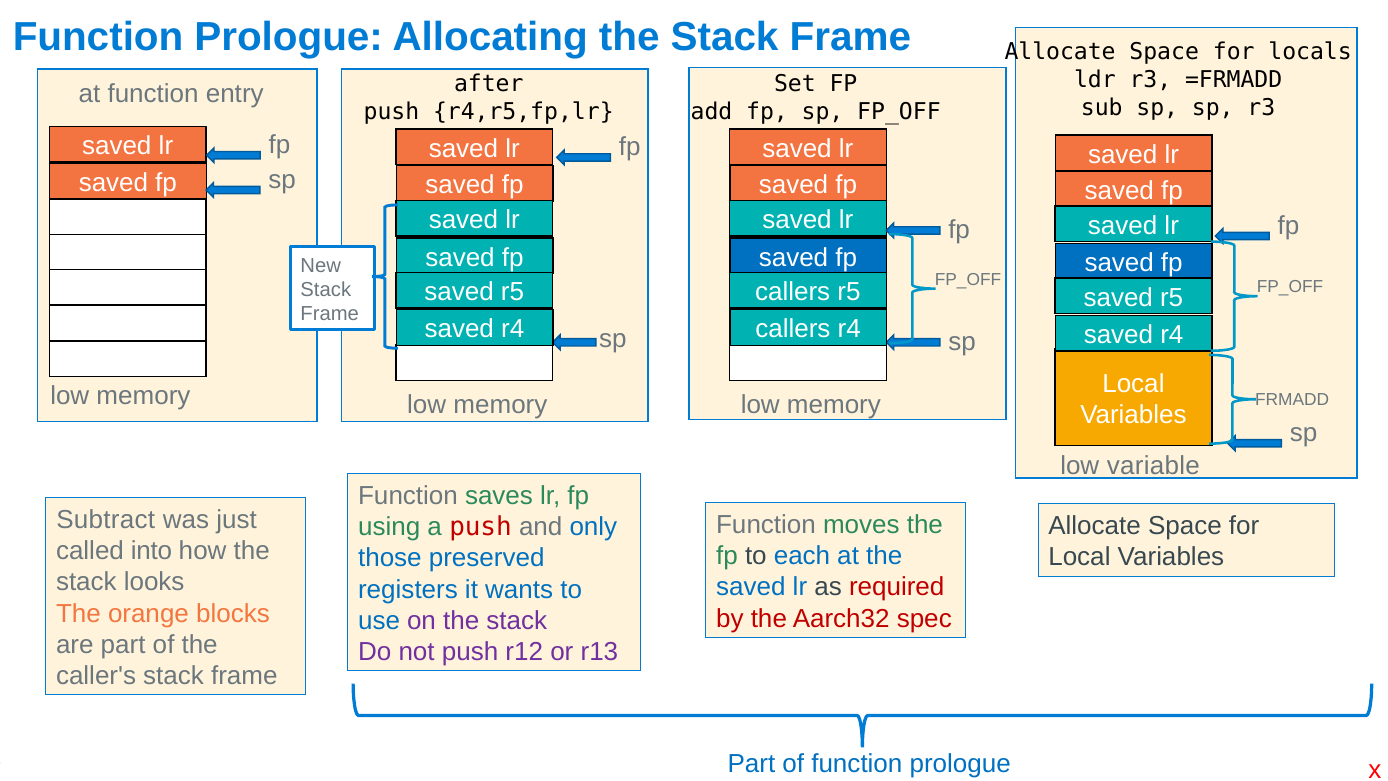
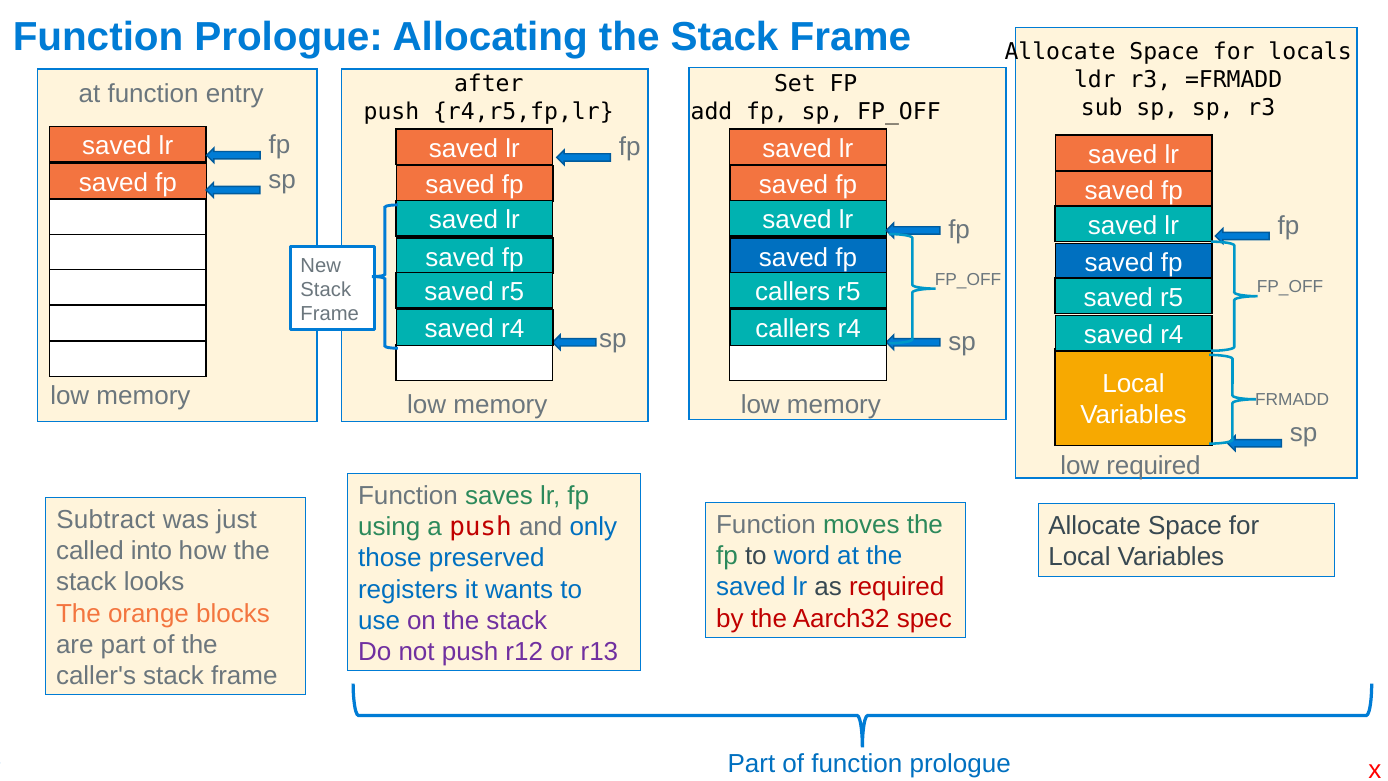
low variable: variable -> required
each: each -> word
